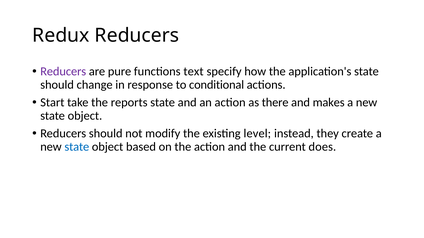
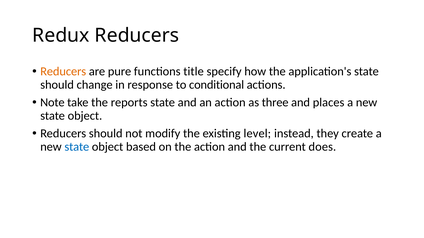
Reducers at (63, 72) colour: purple -> orange
text: text -> title
Start: Start -> Note
there: there -> three
makes: makes -> places
